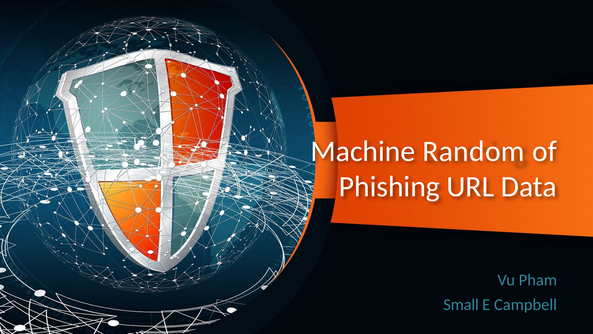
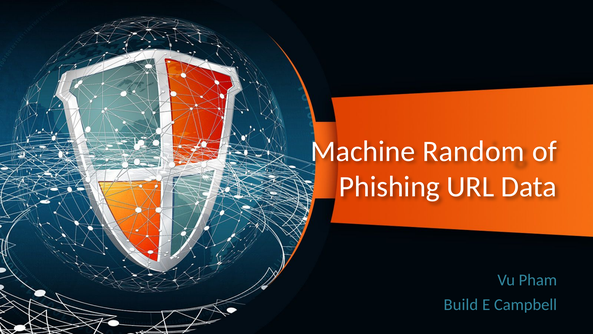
Small: Small -> Build
